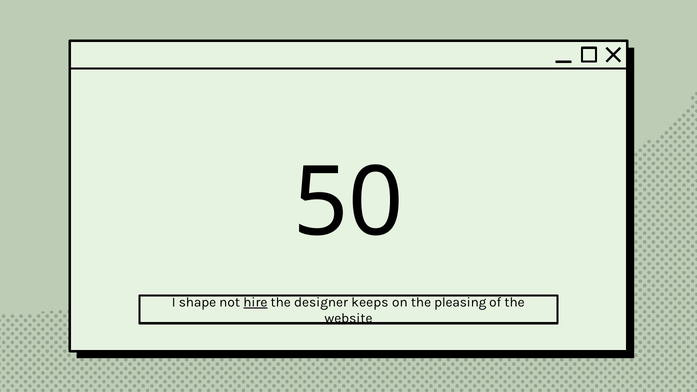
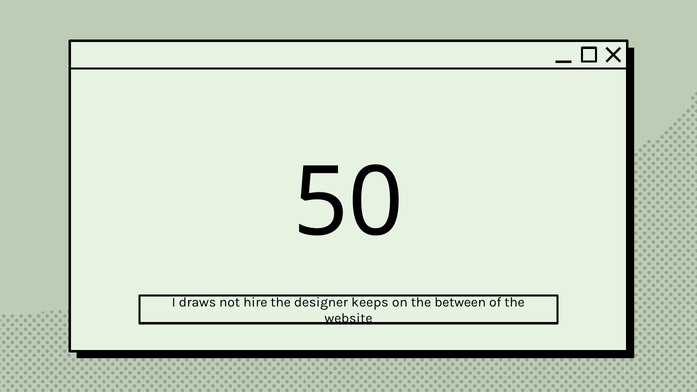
shape: shape -> draws
hire underline: present -> none
pleasing: pleasing -> between
